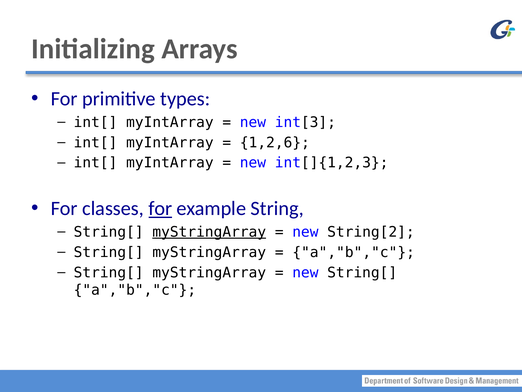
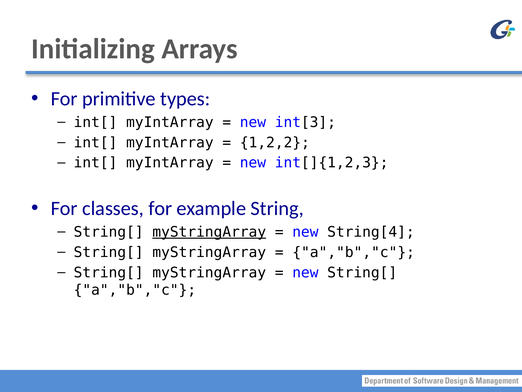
1,2,6: 1,2,6 -> 1,2,2
for at (160, 208) underline: present -> none
String[2: String[2 -> String[4
